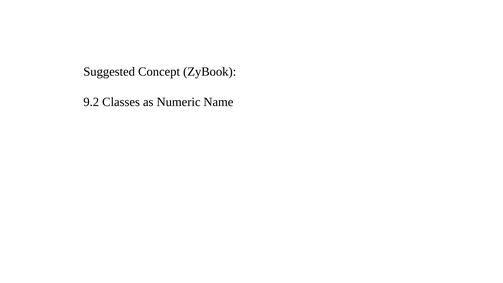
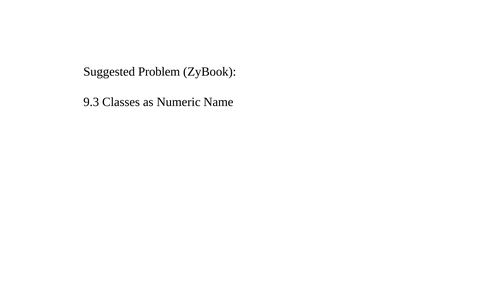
Concept: Concept -> Problem
9.2: 9.2 -> 9.3
